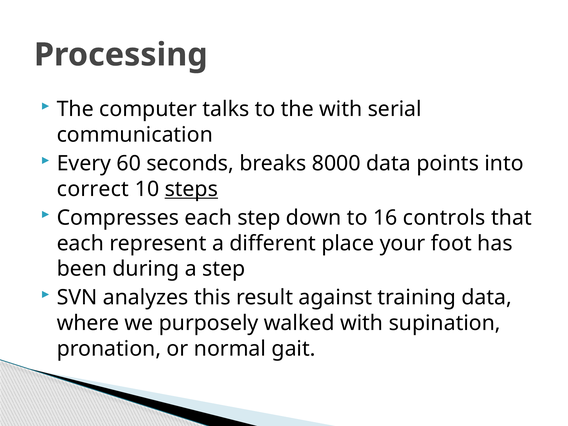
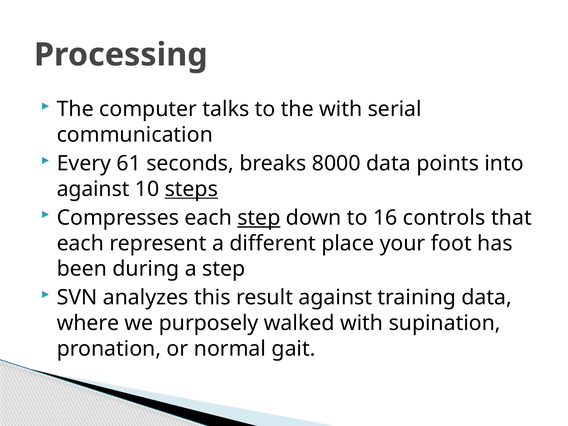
60: 60 -> 61
correct at (93, 189): correct -> against
step at (259, 218) underline: none -> present
